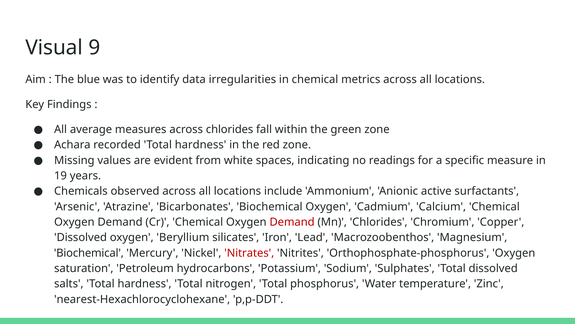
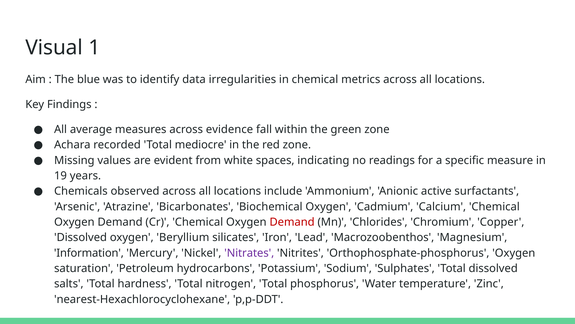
9: 9 -> 1
across chlorides: chlorides -> evidence
recorded Total hardness: hardness -> mediocre
Biochemical at (89, 253): Biochemical -> Information
Nitrates colour: red -> purple
